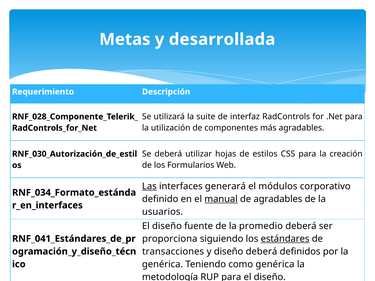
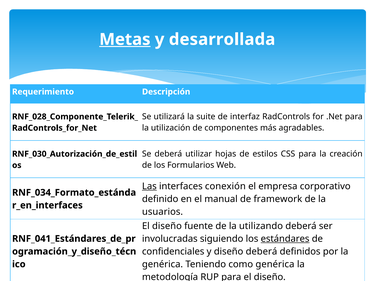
Metas underline: none -> present
generará: generará -> conexión
módulos: módulos -> empresa
manual underline: present -> none
de agradables: agradables -> framework
promedio: promedio -> utilizando
proporciona: proporciona -> involucradas
transacciones: transacciones -> confidenciales
